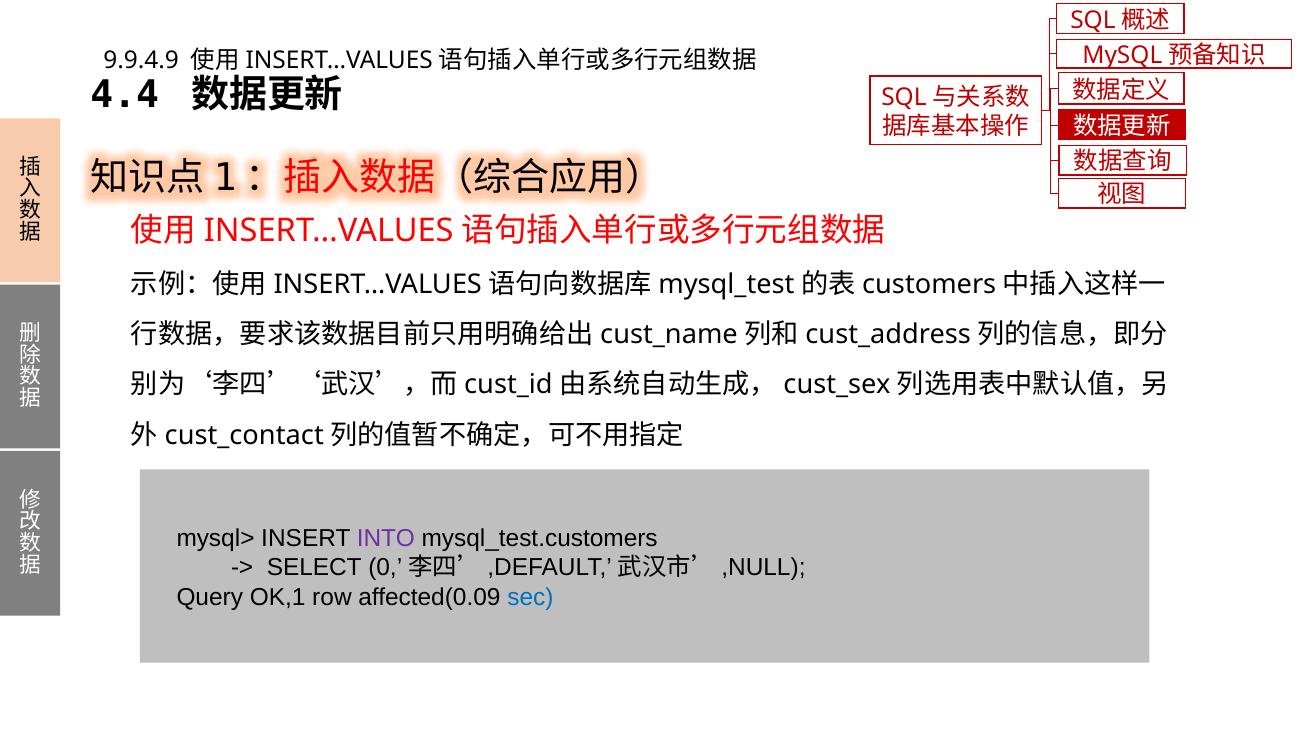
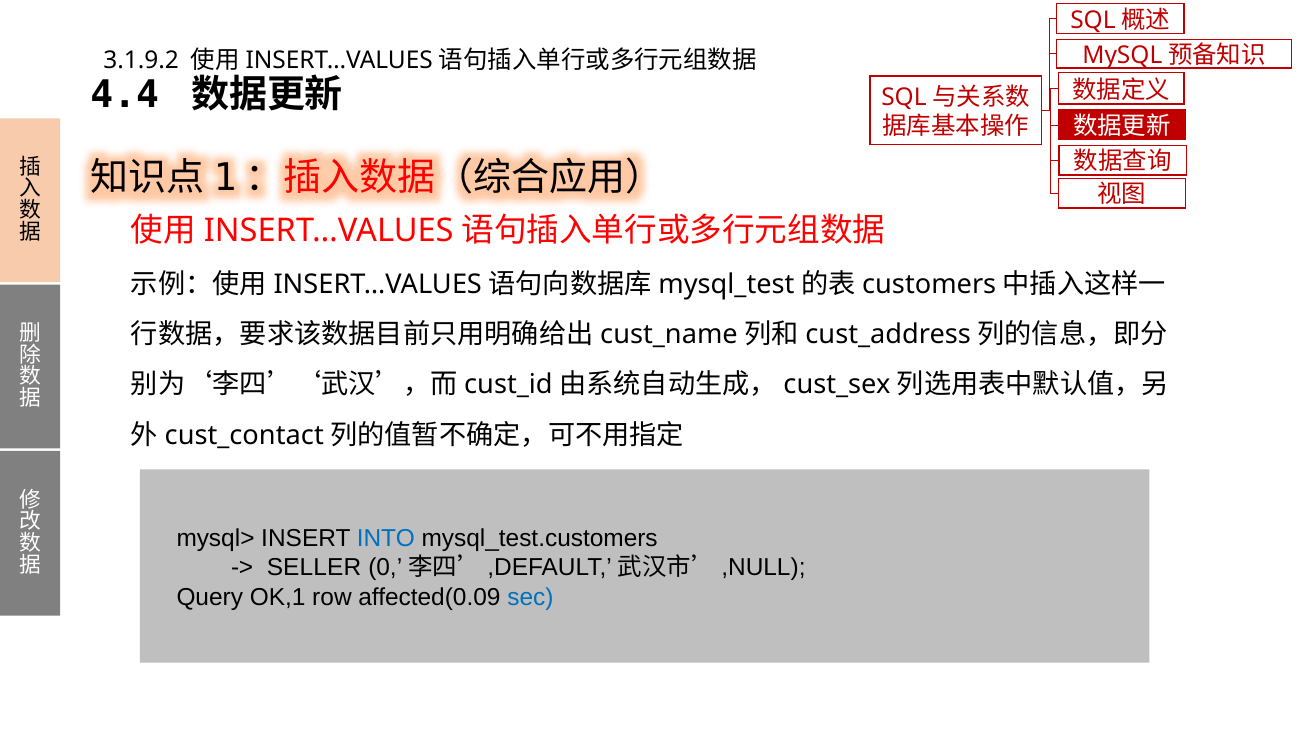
9.9.4.9: 9.9.4.9 -> 3.1.9.2
INTO colour: purple -> blue
SELECT: SELECT -> SELLER
